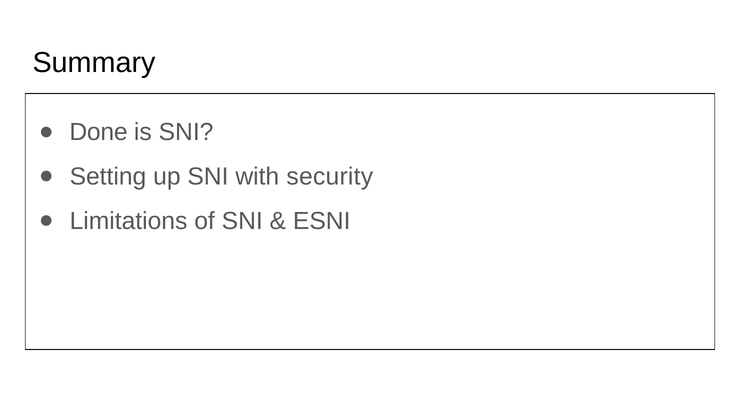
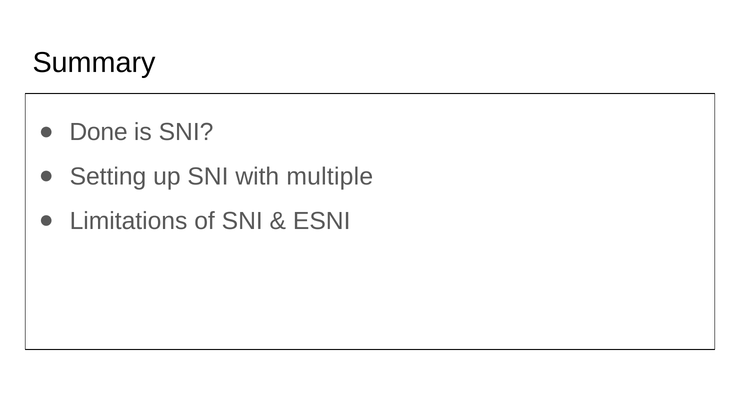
security: security -> multiple
